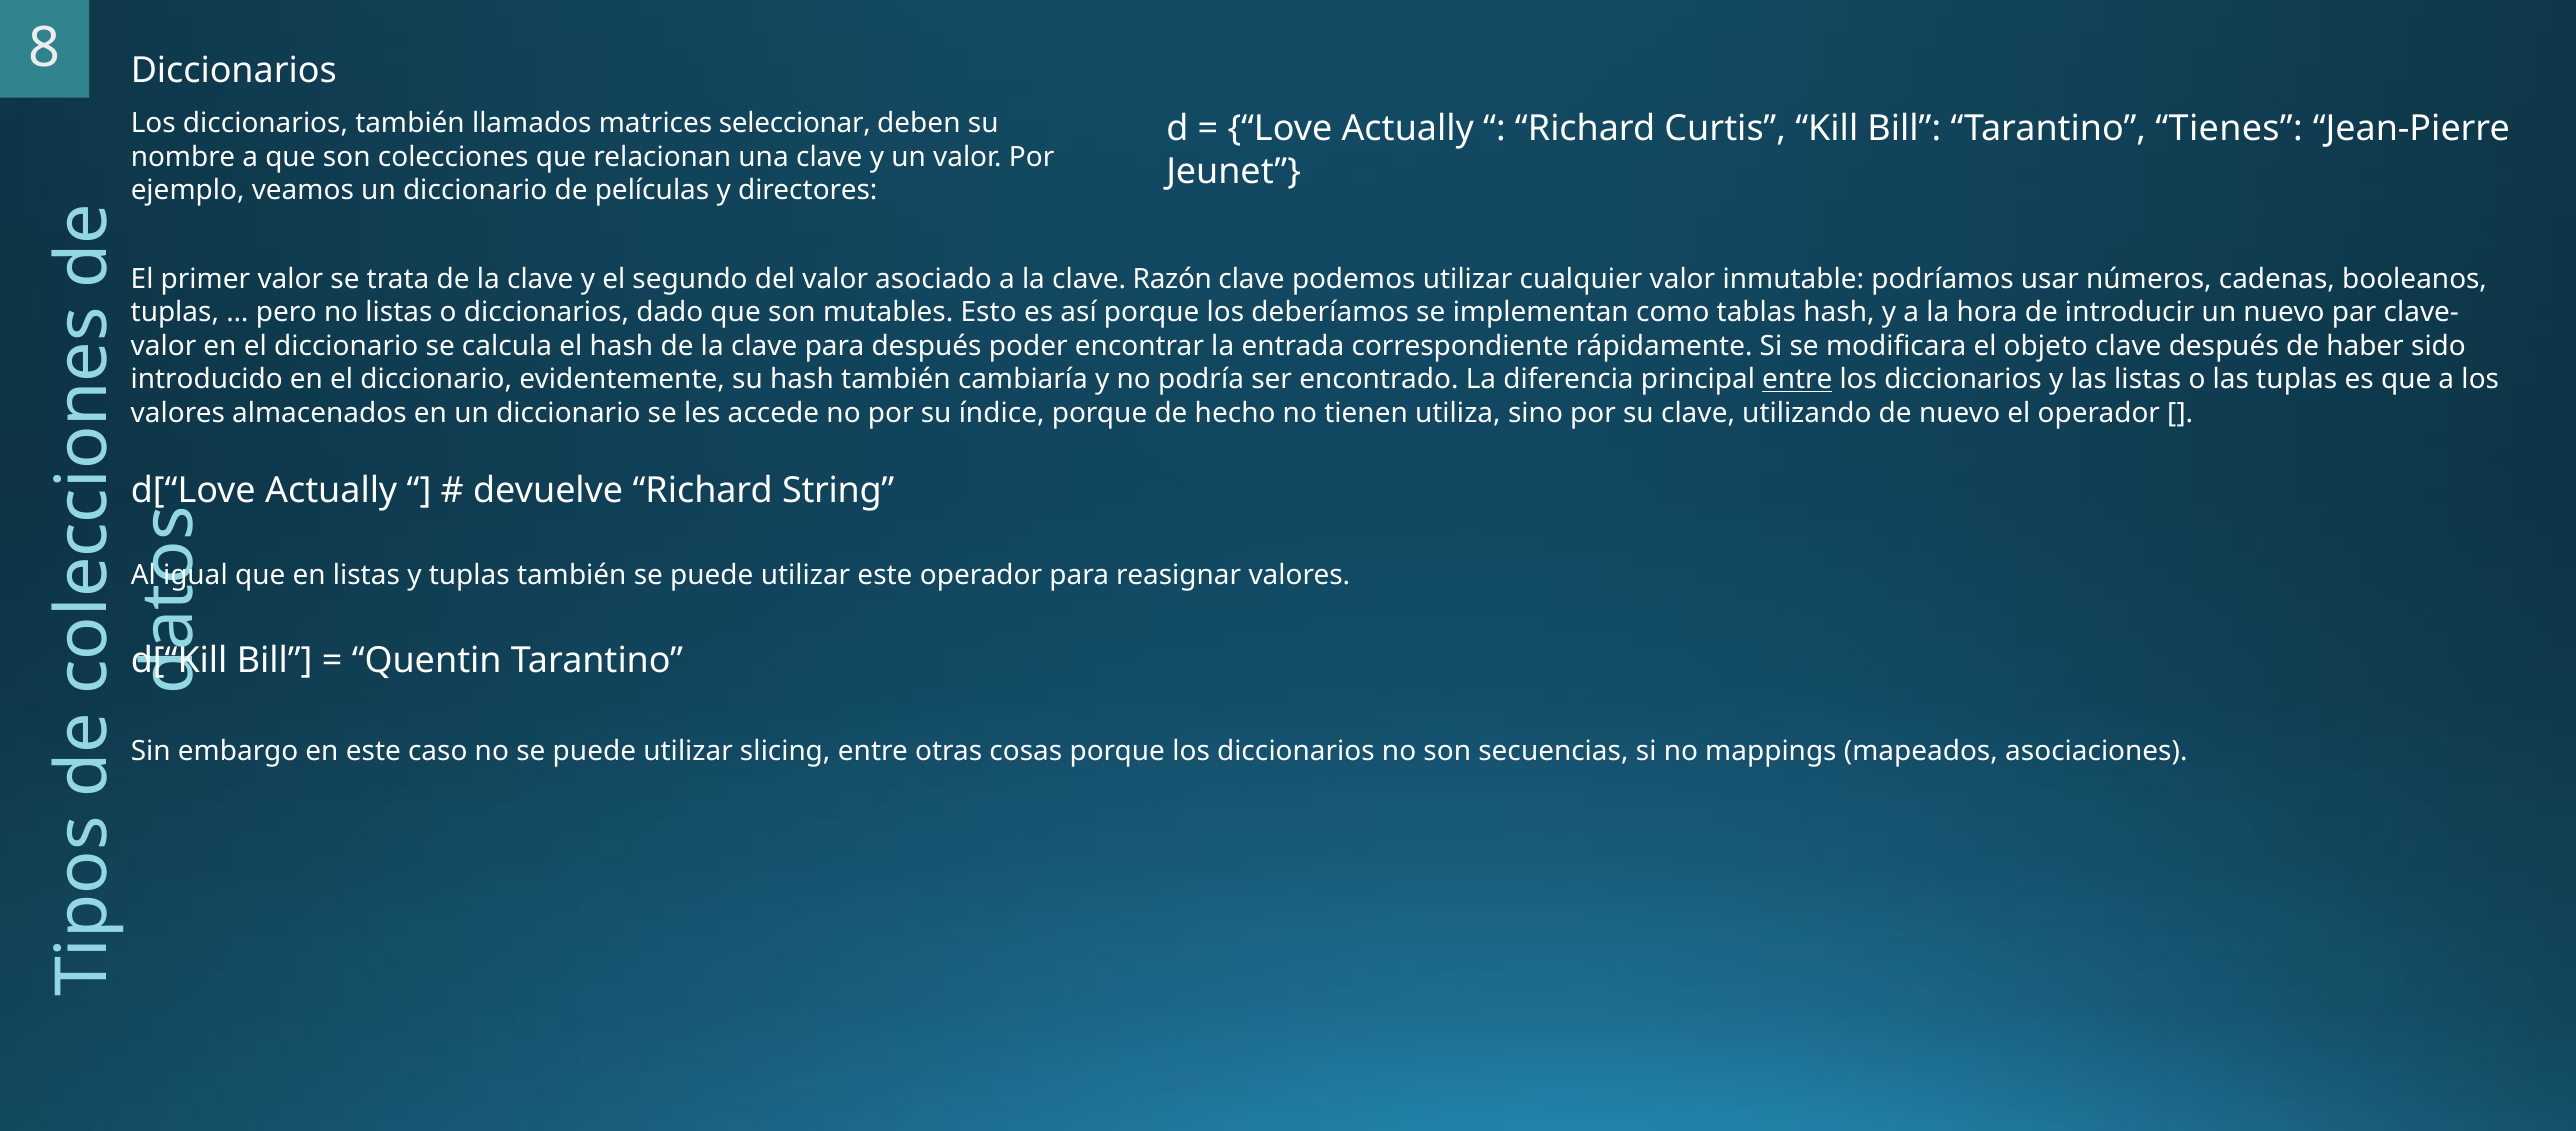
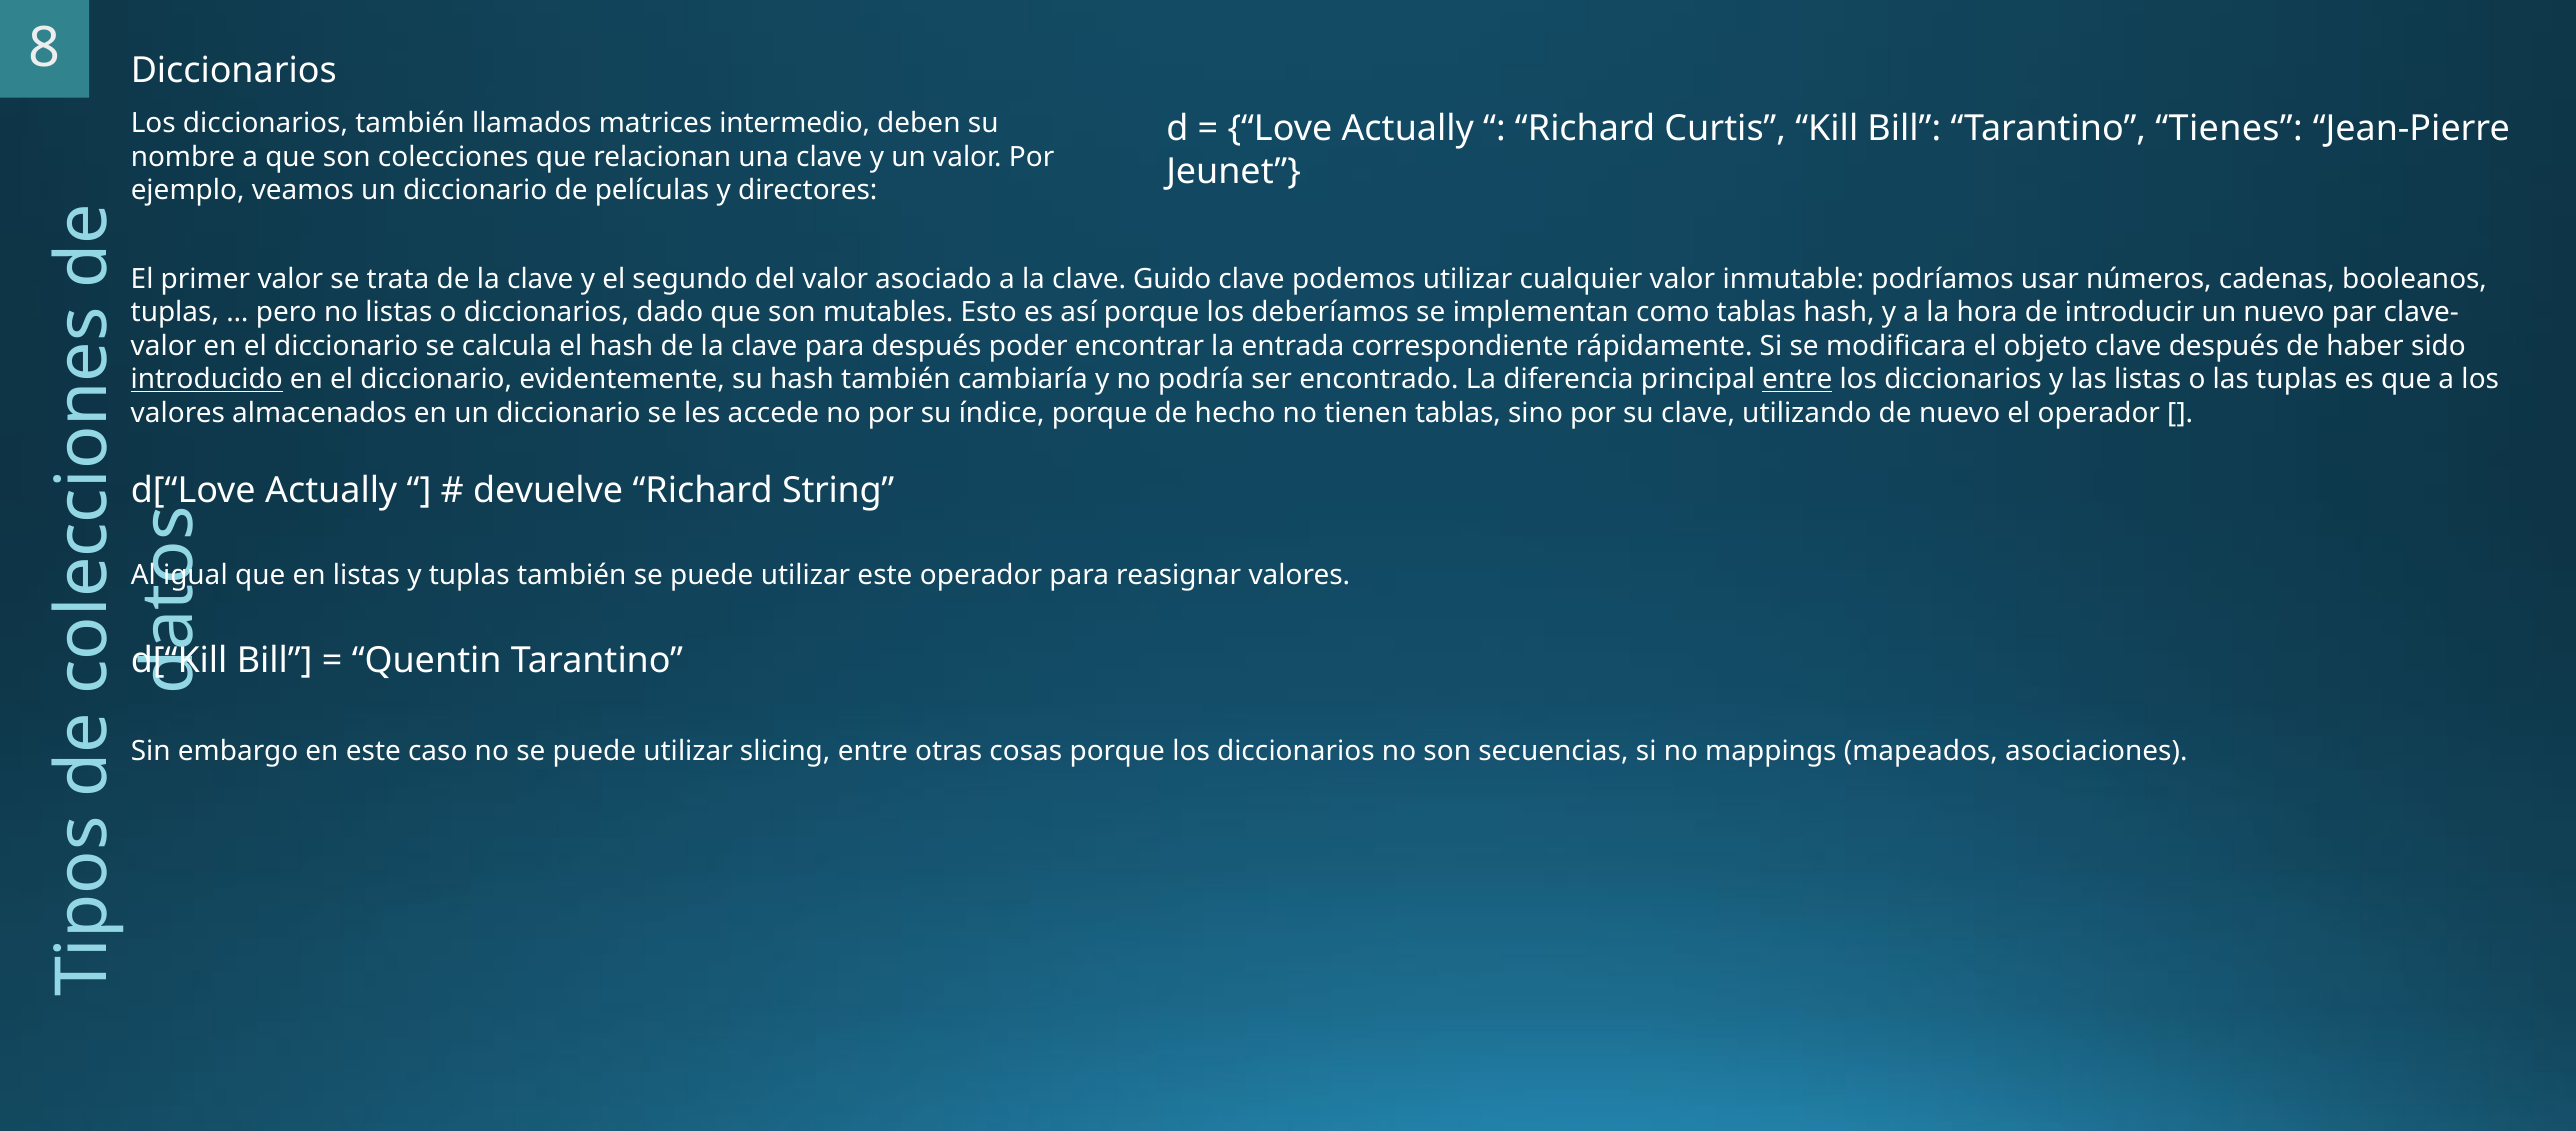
seleccionar: seleccionar -> intermedio
Razón: Razón -> Guido
introducido underline: none -> present
tienen utiliza: utiliza -> tablas
